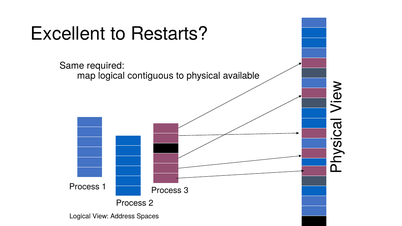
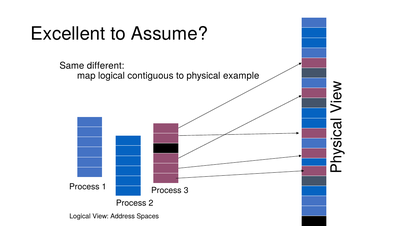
Restarts: Restarts -> Assume
required: required -> different
available: available -> example
